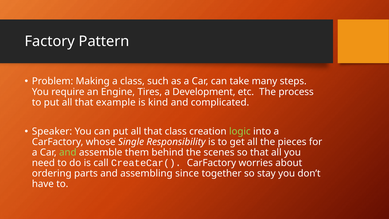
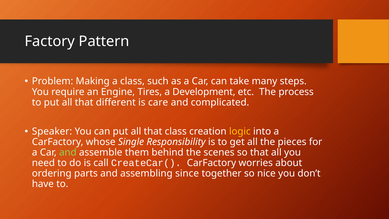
example: example -> different
kind: kind -> care
logic colour: light green -> yellow
stay: stay -> nice
